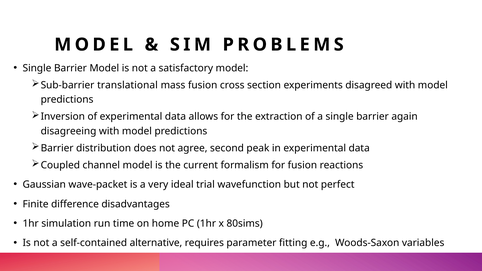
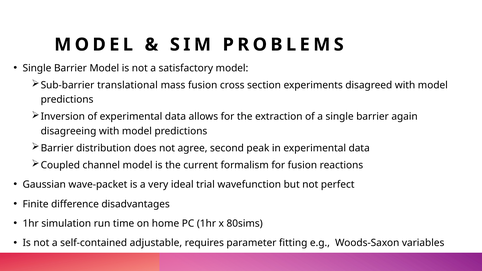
alternative: alternative -> adjustable
